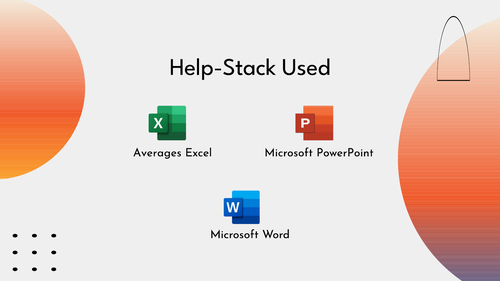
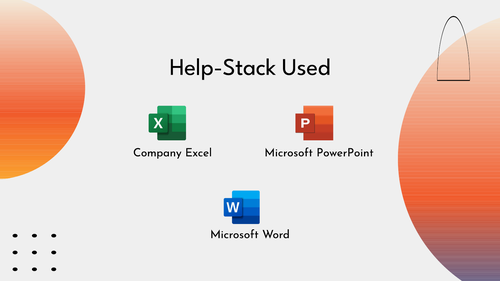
Averages: Averages -> Company
